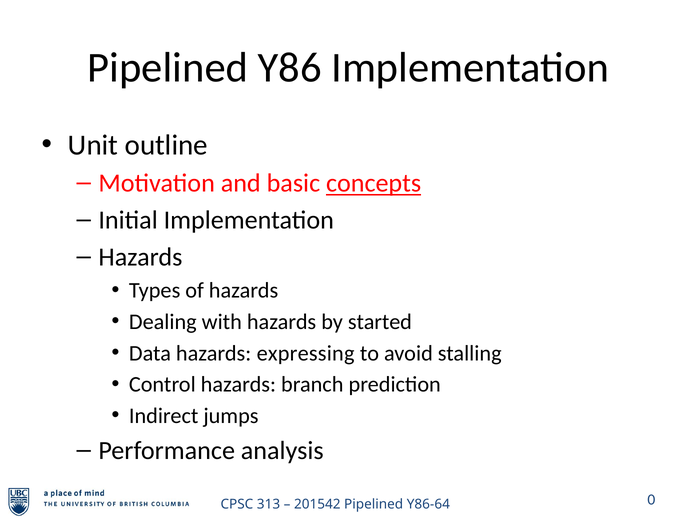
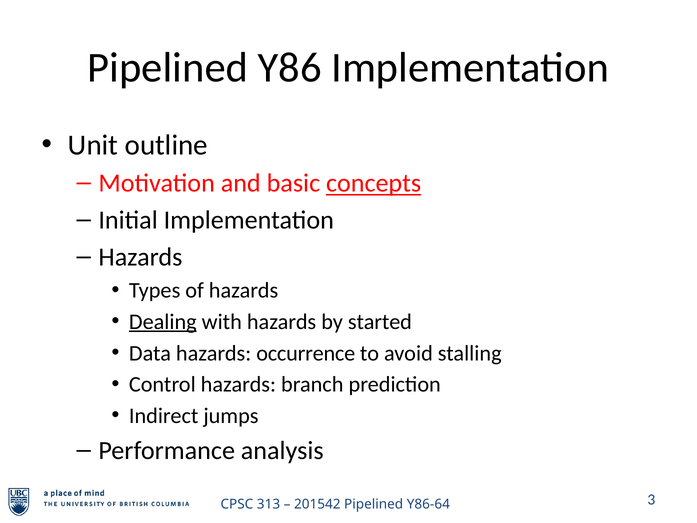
Dealing underline: none -> present
expressing: expressing -> occurrence
0: 0 -> 3
